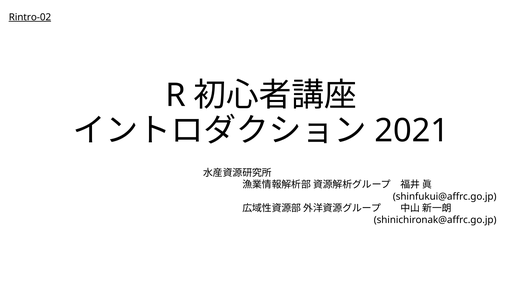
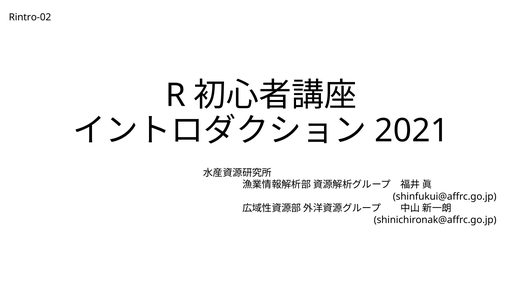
Rintro-02 underline: present -> none
